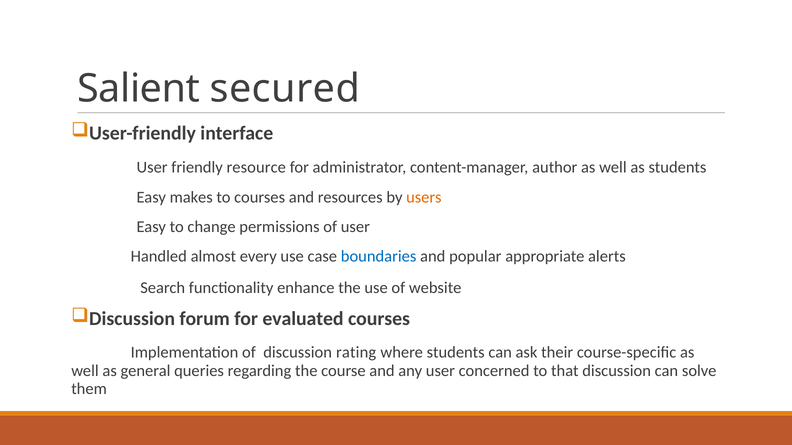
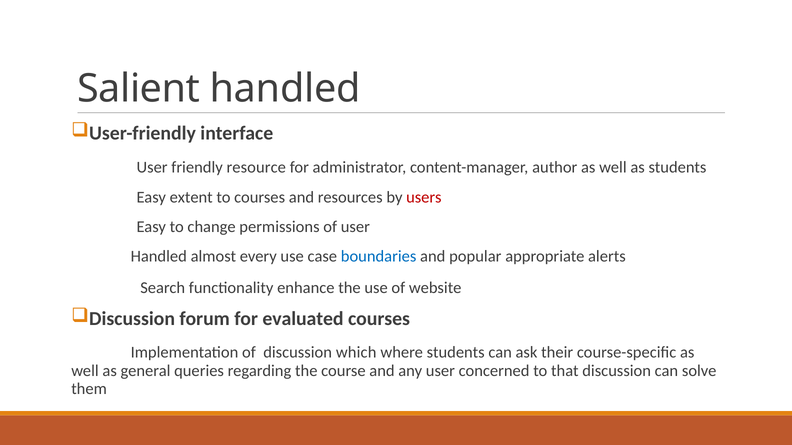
Salient secured: secured -> handled
makes: makes -> extent
users colour: orange -> red
rating: rating -> which
